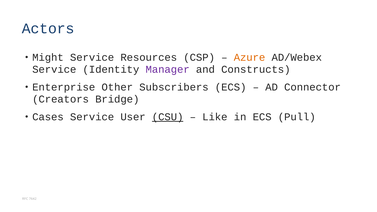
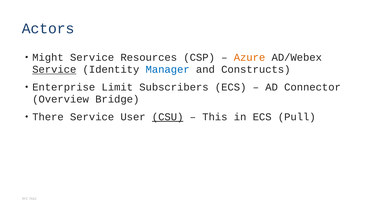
Service at (54, 69) underline: none -> present
Manager colour: purple -> blue
Other: Other -> Limit
Creators: Creators -> Overview
Cases: Cases -> There
Like: Like -> This
